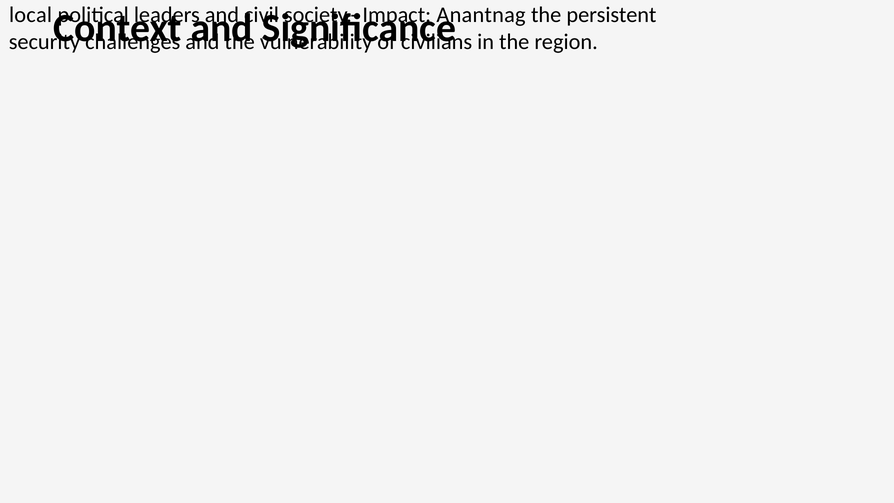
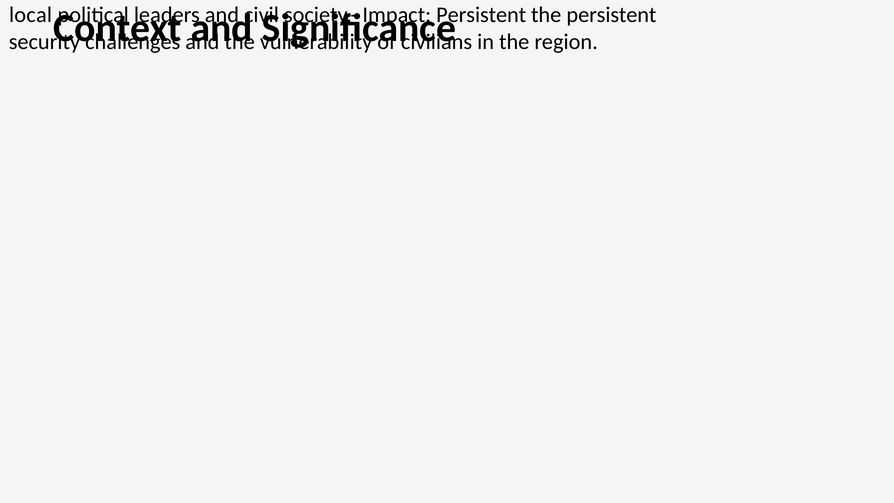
Anantnag at (481, 15): Anantnag -> Persistent
